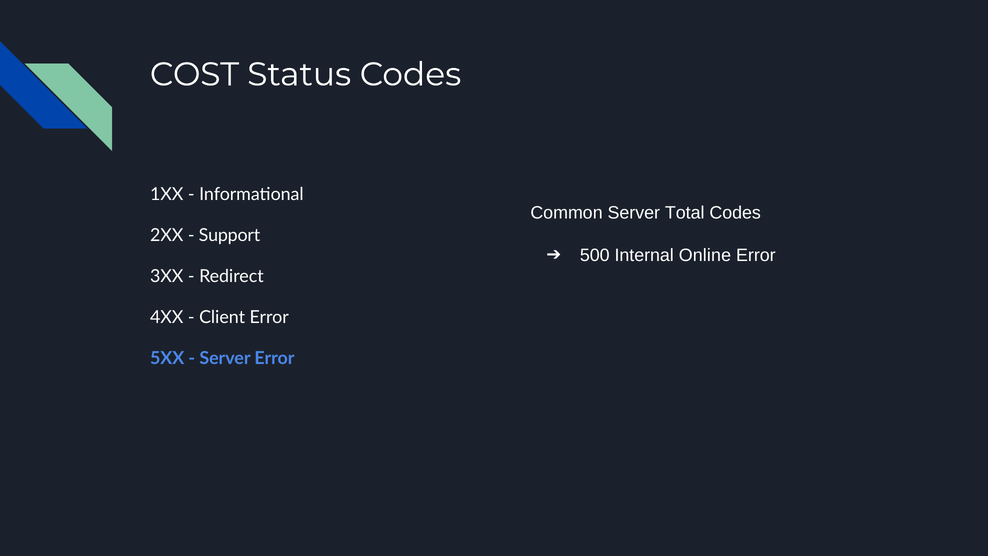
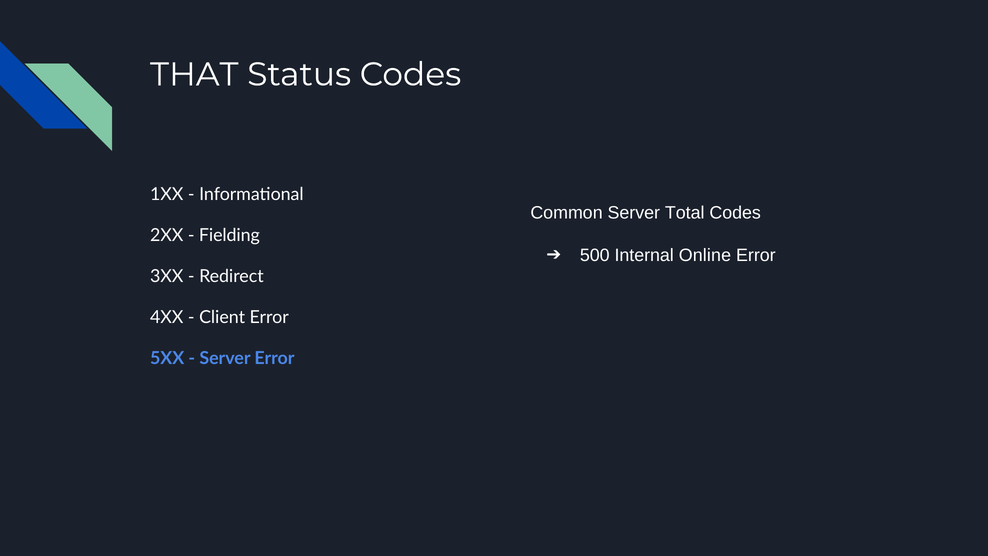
COST: COST -> THAT
Support: Support -> Fielding
